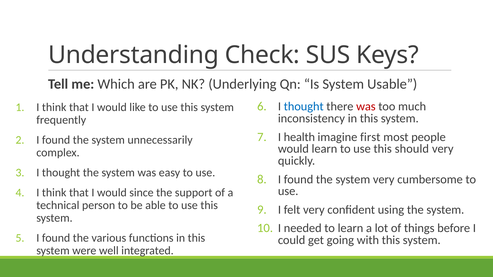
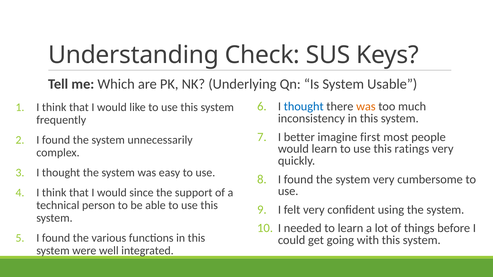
was at (366, 107) colour: red -> orange
health: health -> better
should: should -> ratings
